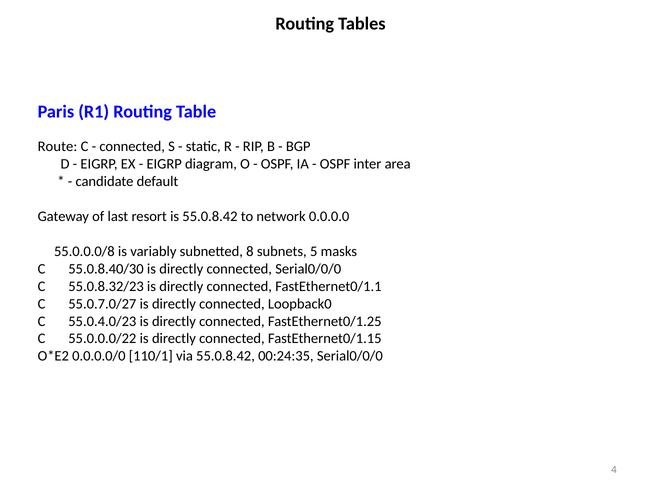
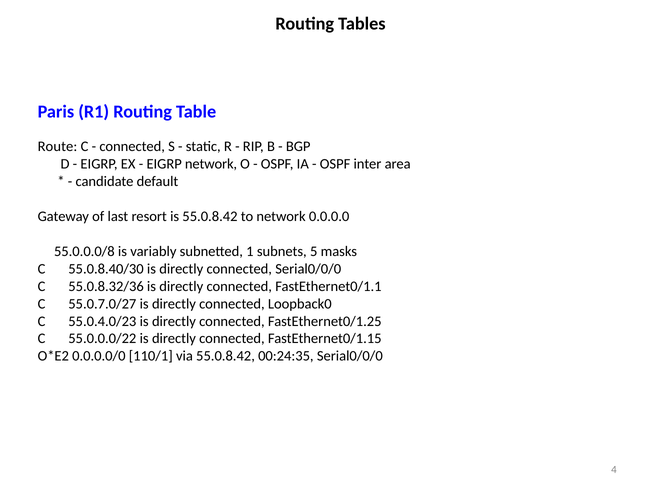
EIGRP diagram: diagram -> network
8: 8 -> 1
55.0.8.32/23: 55.0.8.32/23 -> 55.0.8.32/36
